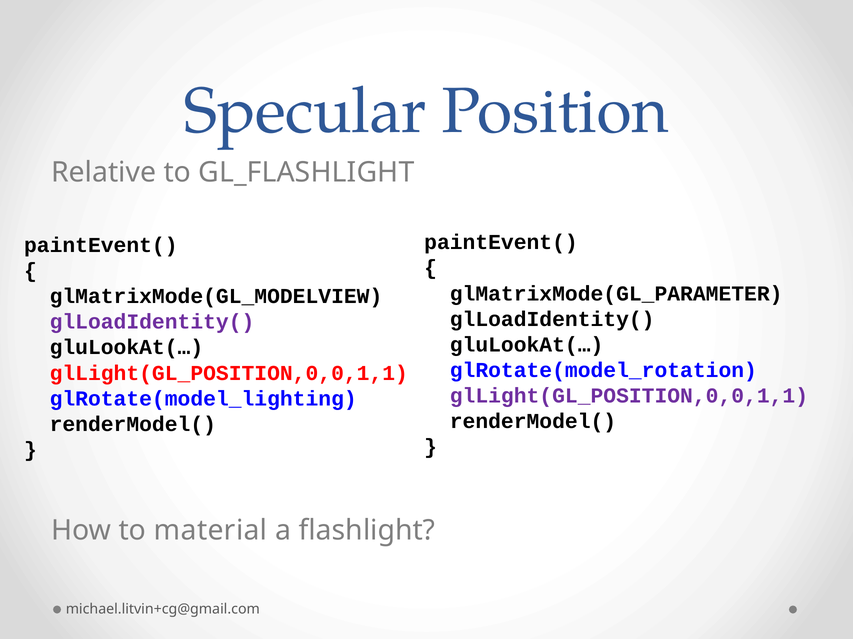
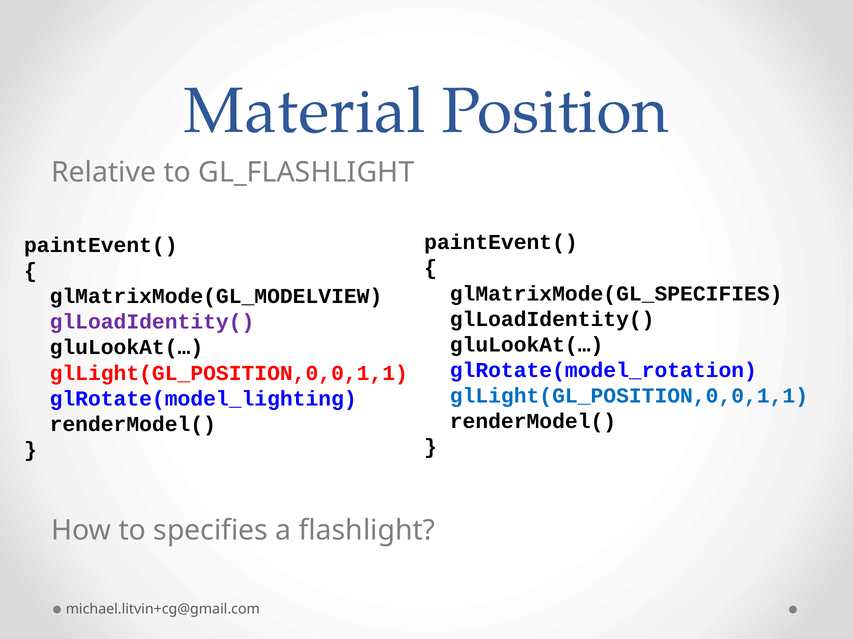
Specular: Specular -> Material
glMatrixMode(GL_PARAMETER: glMatrixMode(GL_PARAMETER -> glMatrixMode(GL_SPECIFIES
glLight(GL_POSITION,0,0,1,1 at (629, 396) colour: purple -> blue
material: material -> specifies
